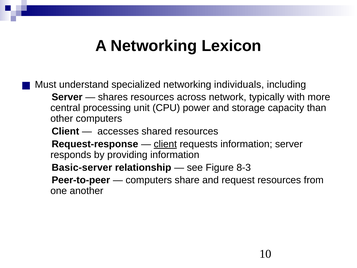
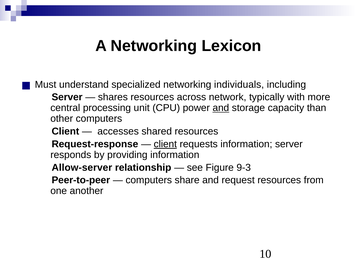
and at (221, 108) underline: none -> present
Basic-server: Basic-server -> Allow-server
8-3: 8-3 -> 9-3
